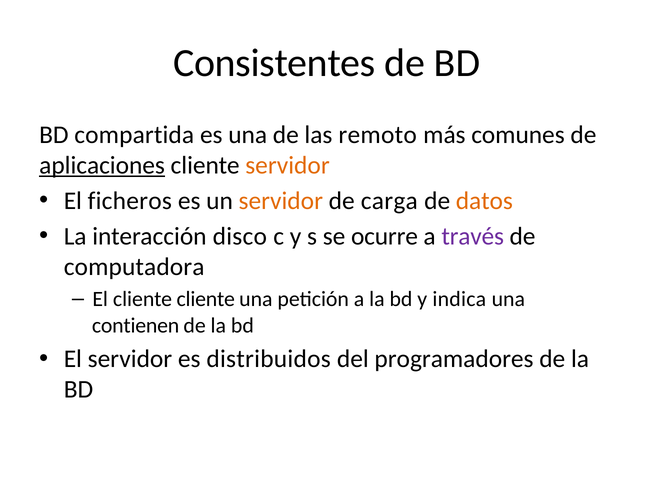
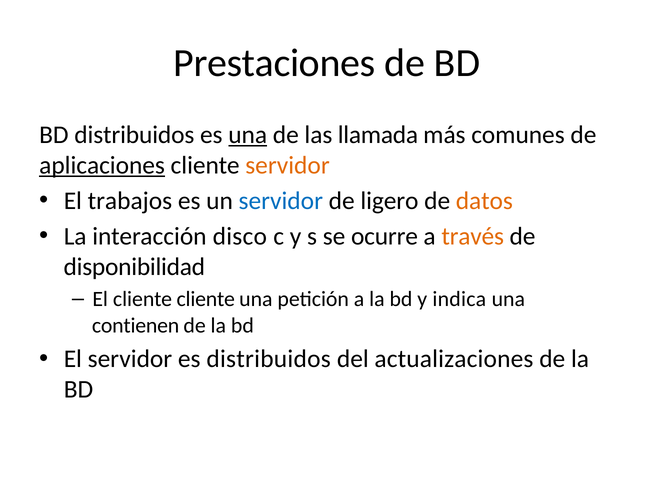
Consistentes: Consistentes -> Prestaciones
BD compartida: compartida -> distribuidos
una at (248, 135) underline: none -> present
remoto: remoto -> llamada
ficheros: ficheros -> trabajos
servidor at (281, 201) colour: orange -> blue
carga: carga -> ligero
través colour: purple -> orange
computadora: computadora -> disponibilidad
programadores: programadores -> actualizaciones
